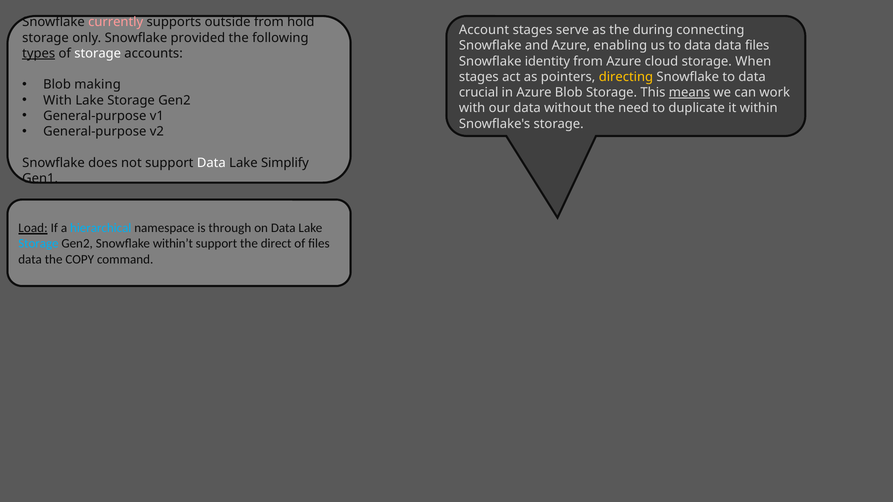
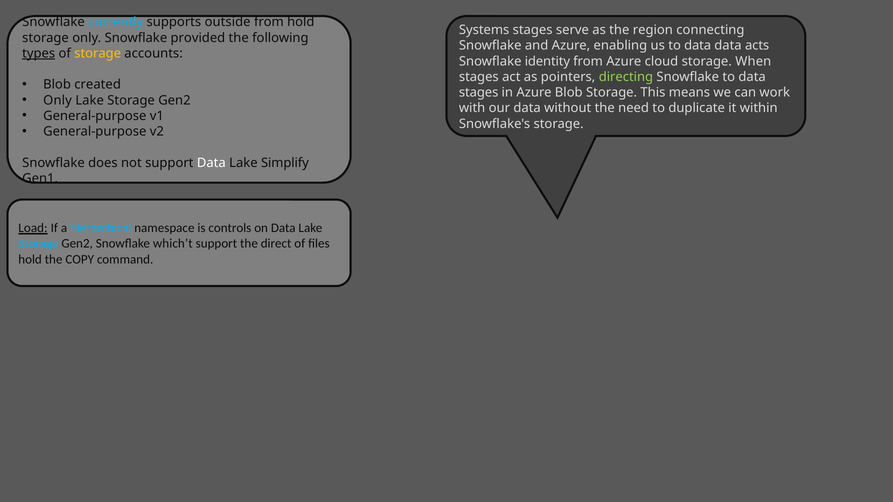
currently colour: pink -> light blue
Account: Account -> Systems
during: during -> region
data files: files -> acts
storage at (98, 53) colour: white -> yellow
directing colour: yellow -> light green
making: making -> created
crucial at (479, 93): crucial -> stages
means underline: present -> none
With at (58, 100): With -> Only
through: through -> controls
within’t: within’t -> which’t
data at (30, 259): data -> hold
